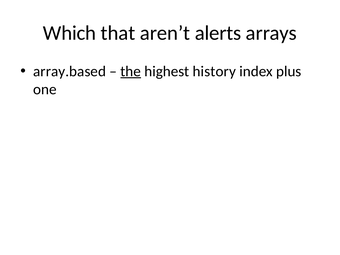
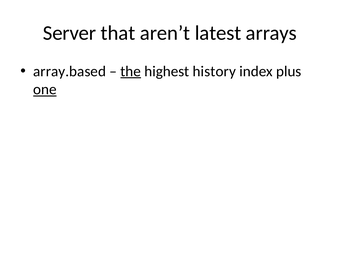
Which: Which -> Server
alerts: alerts -> latest
one underline: none -> present
